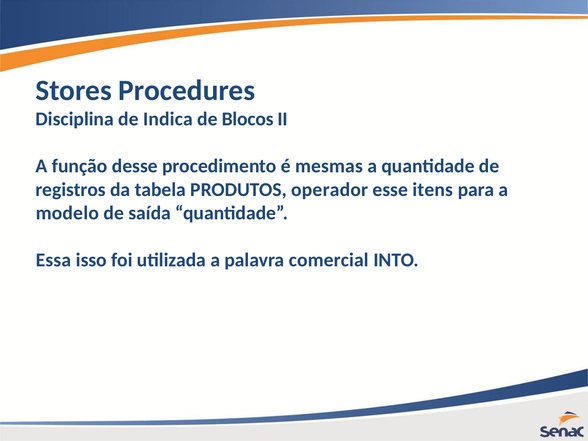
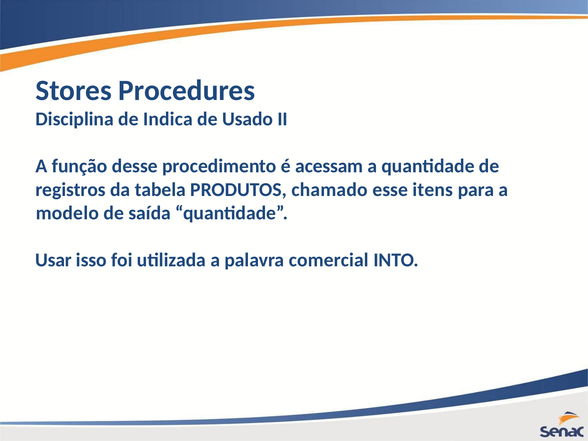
Blocos: Blocos -> Usado
mesmas: mesmas -> acessam
operador: operador -> chamado
Essa: Essa -> Usar
